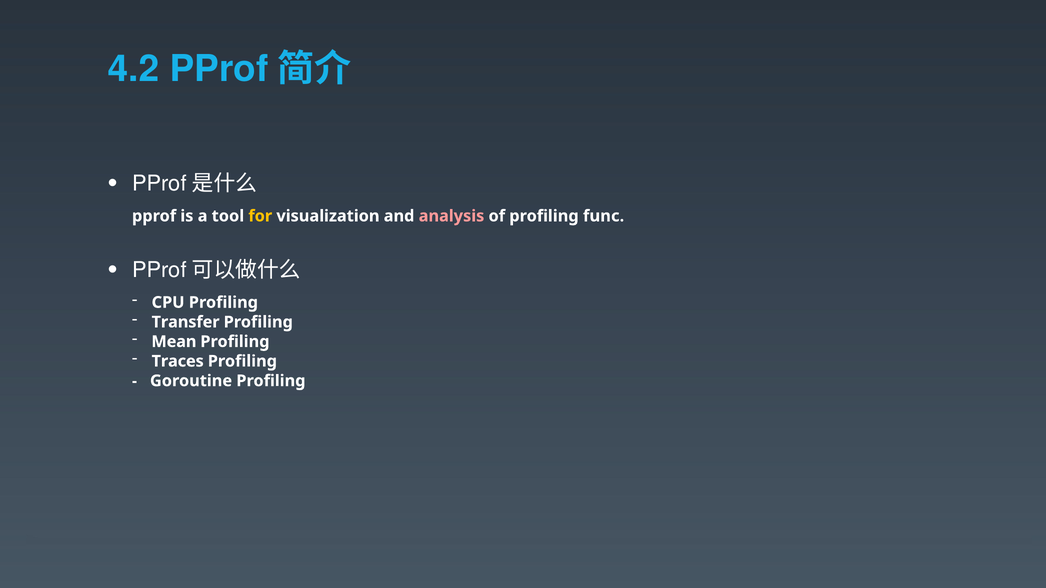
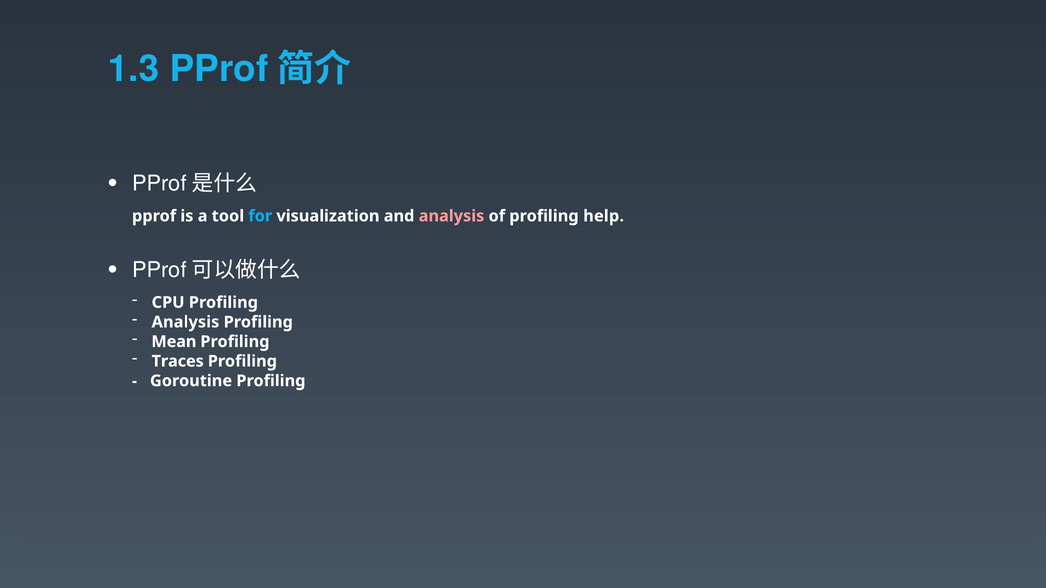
4.2: 4.2 -> 1.3
for colour: yellow -> light blue
func: func -> help
Transfer at (186, 322): Transfer -> Analysis
